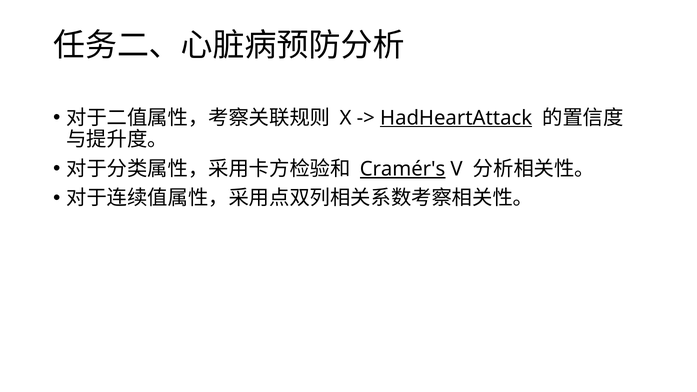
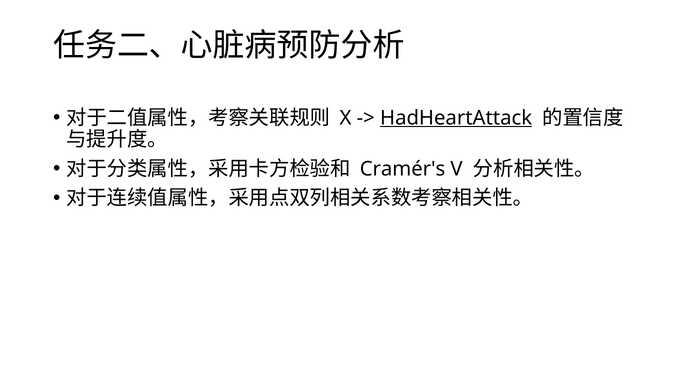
Cramér's underline: present -> none
